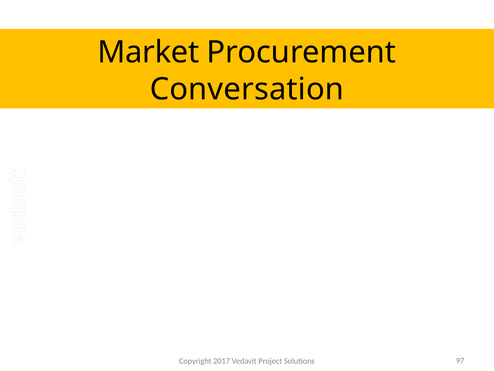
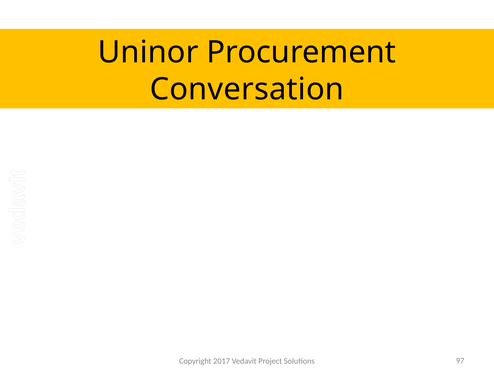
Market: Market -> Uninor
